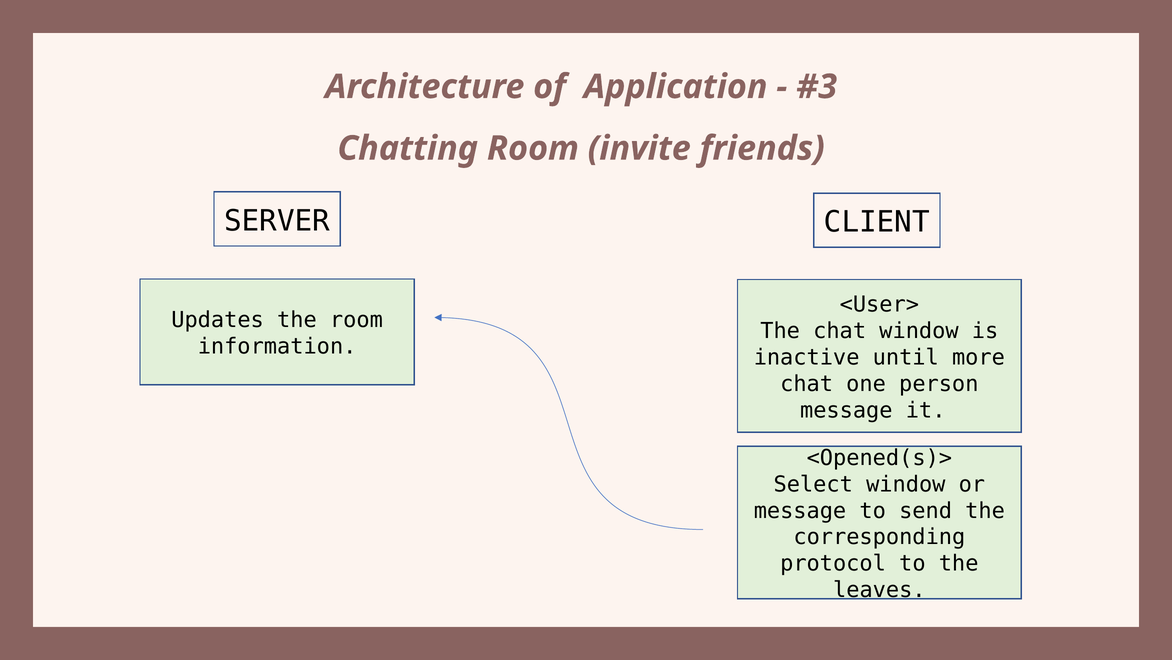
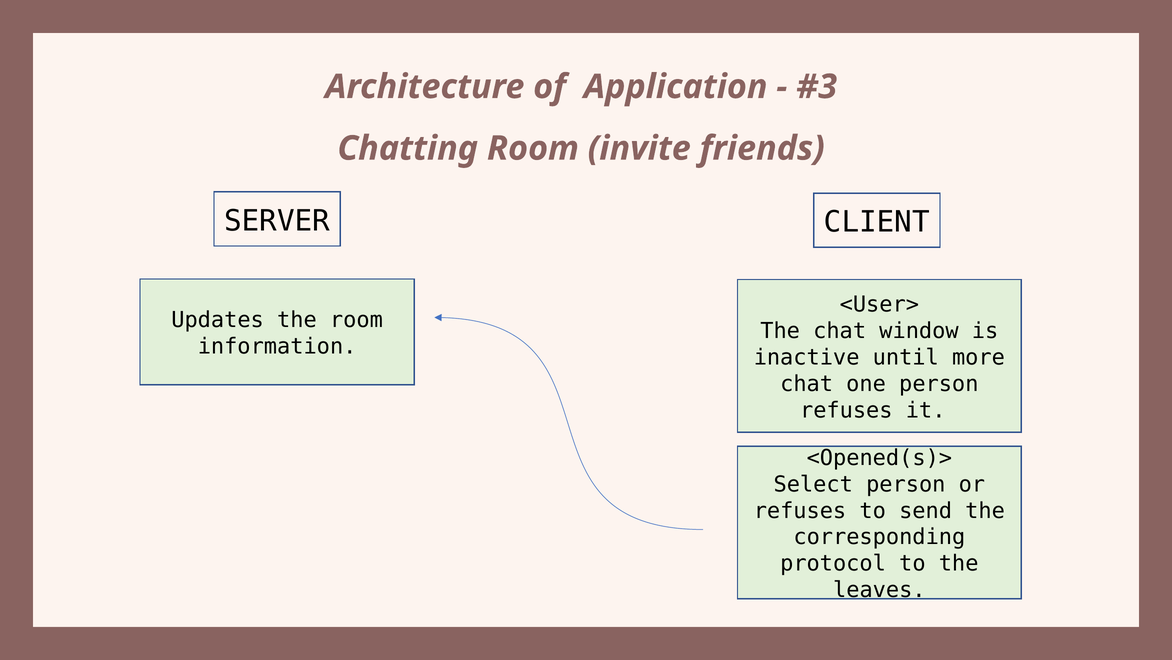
message at (846, 410): message -> refuses
Select window: window -> person
message at (800, 510): message -> refuses
